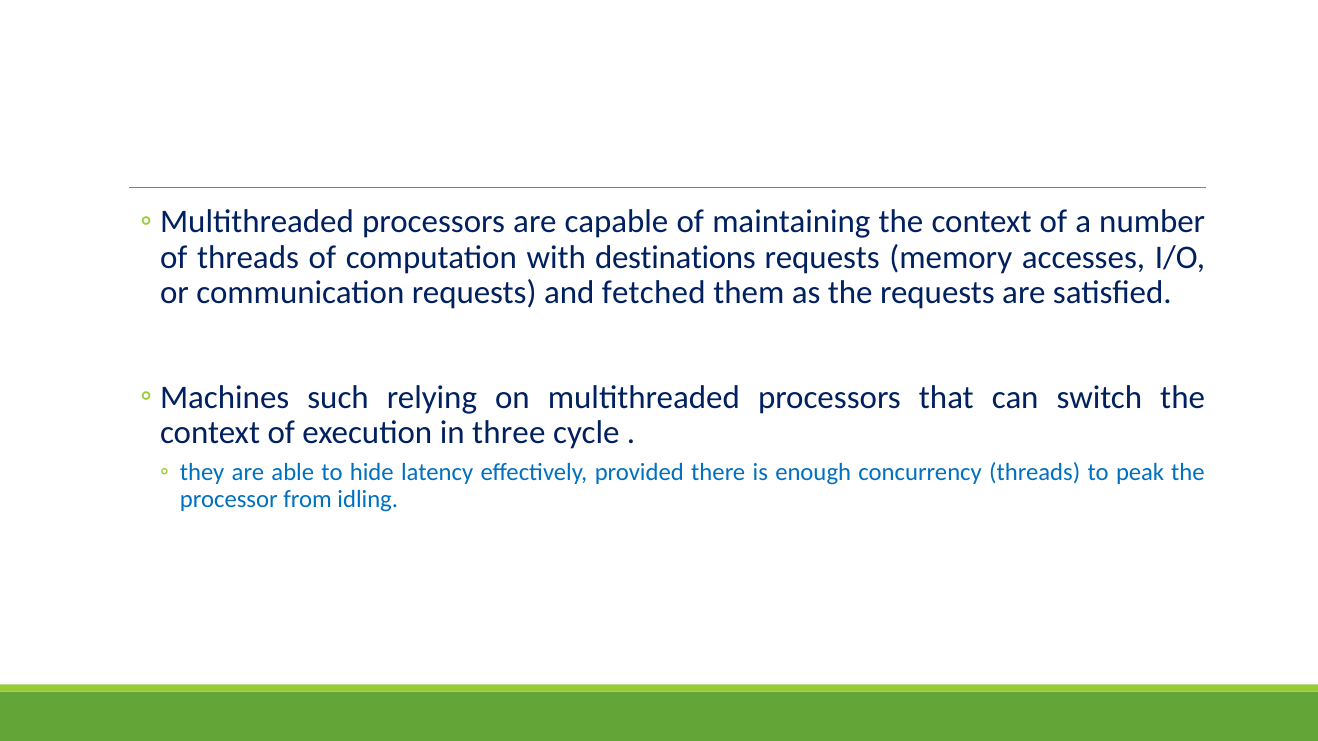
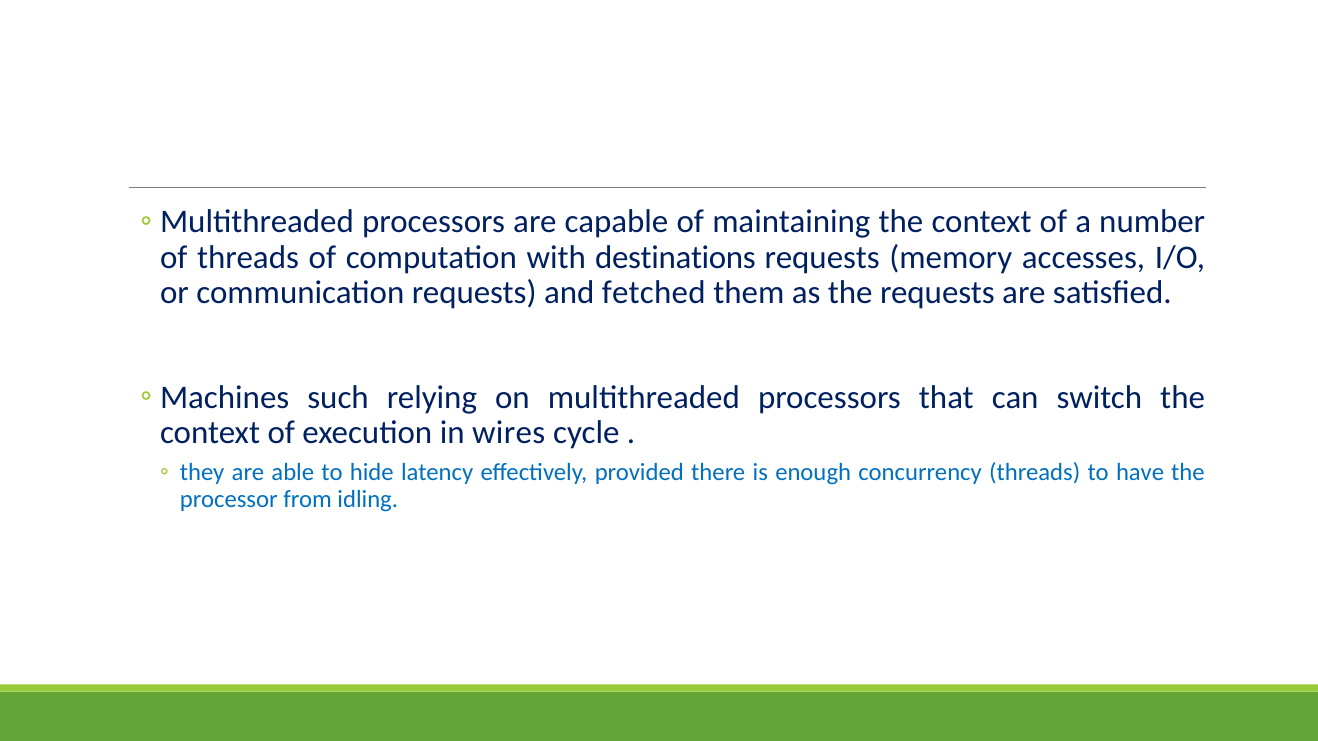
three: three -> wires
peak: peak -> have
